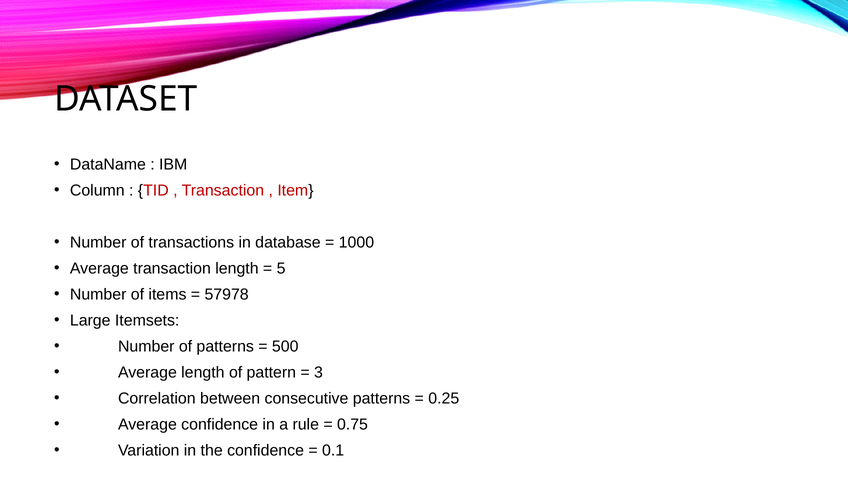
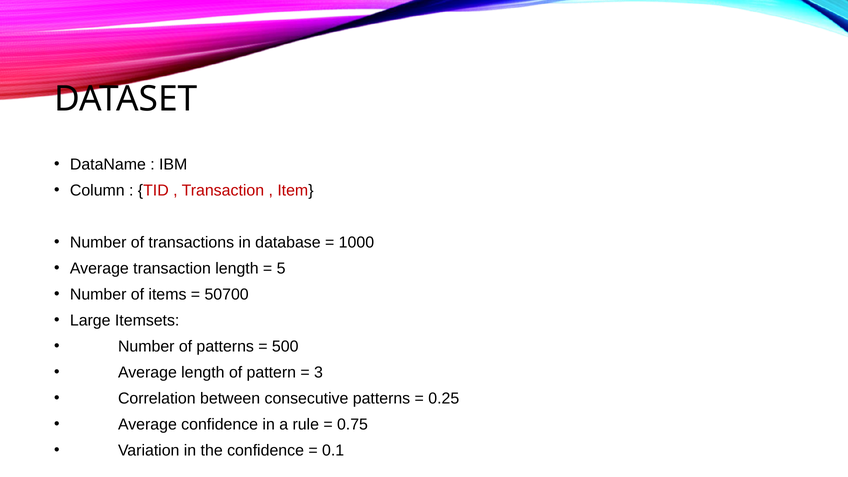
57978: 57978 -> 50700
